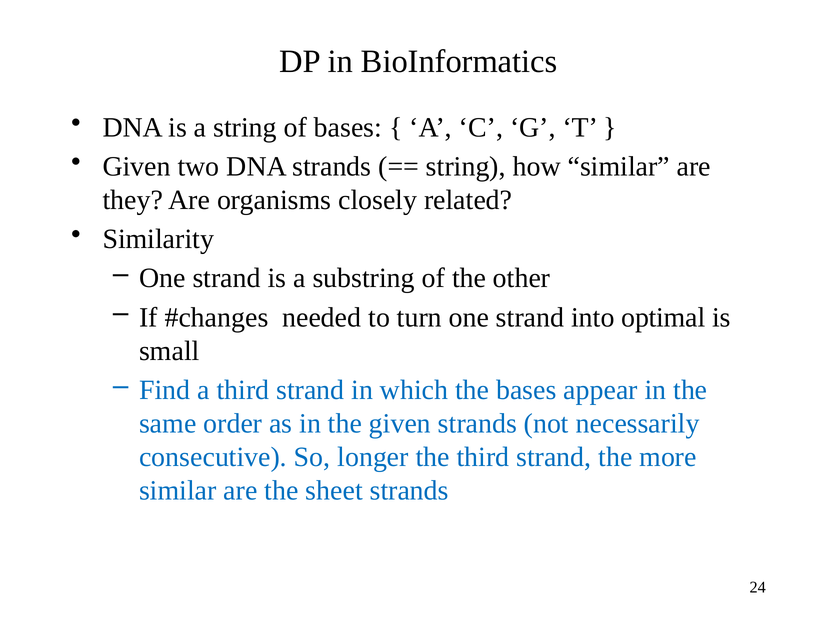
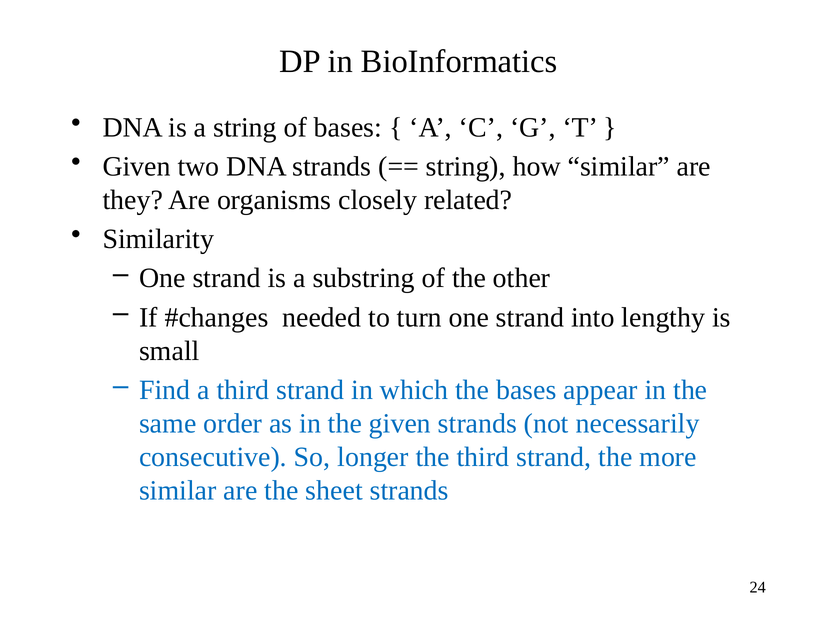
optimal: optimal -> lengthy
